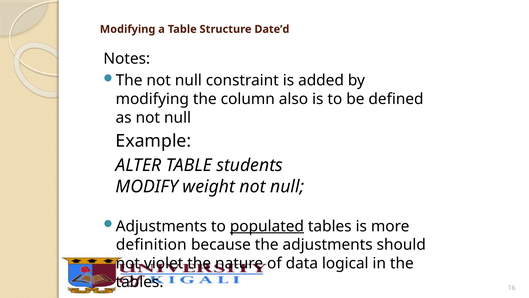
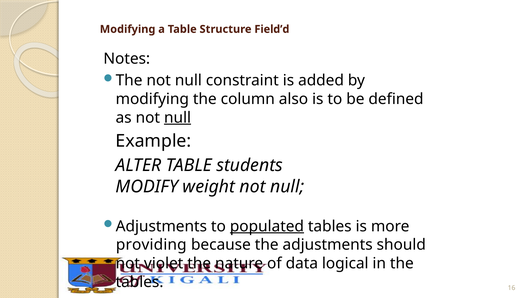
Date’d: Date’d -> Field’d
null at (178, 117) underline: none -> present
definition: definition -> providing
